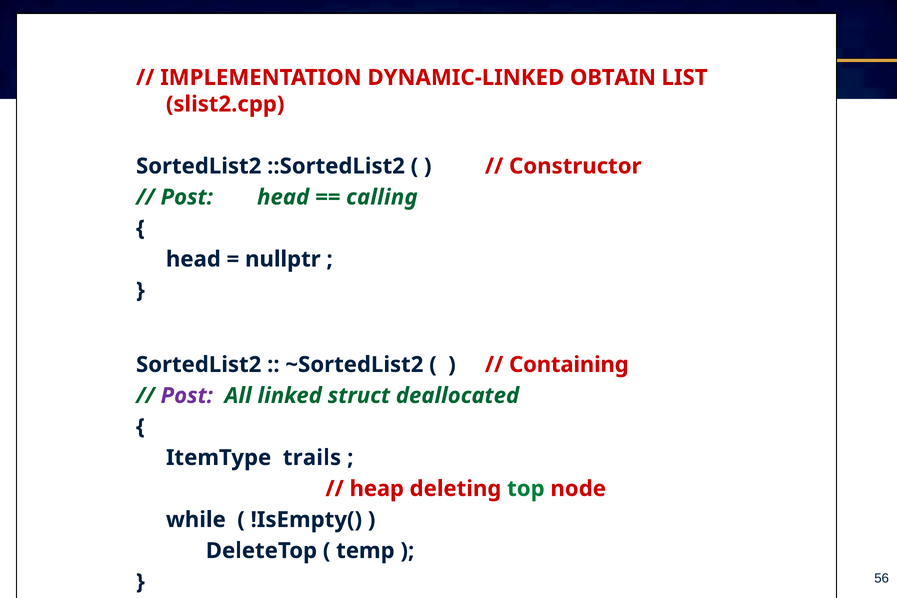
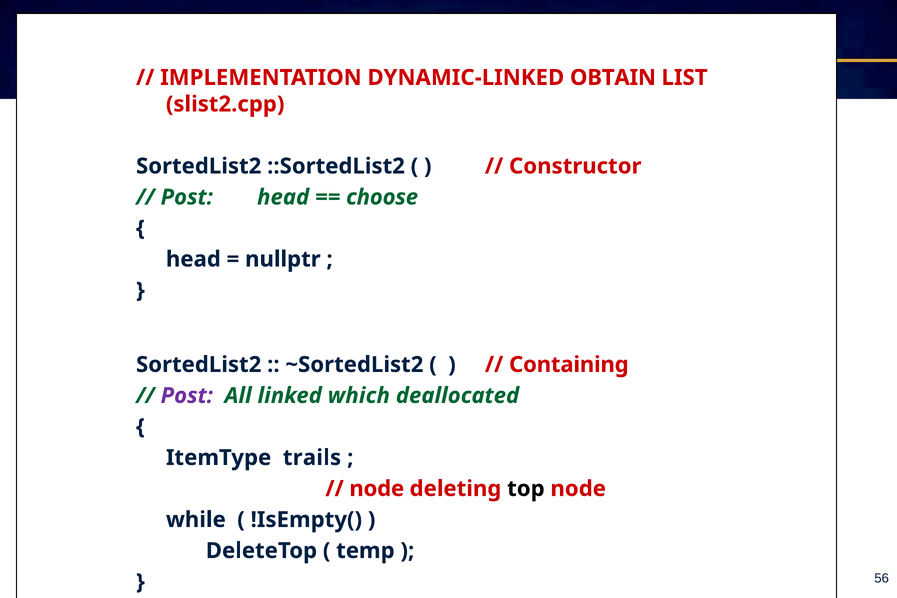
calling: calling -> choose
struct: struct -> which
heap at (377, 489): heap -> node
top colour: green -> black
